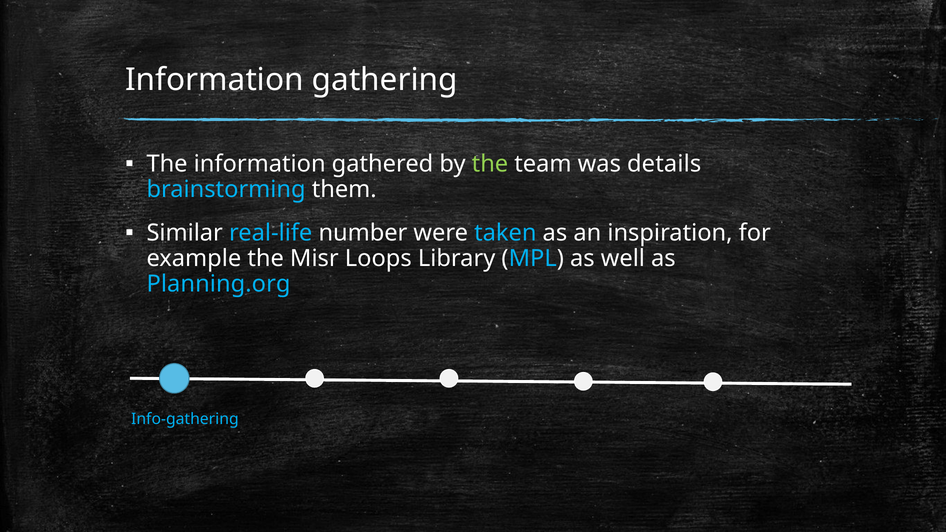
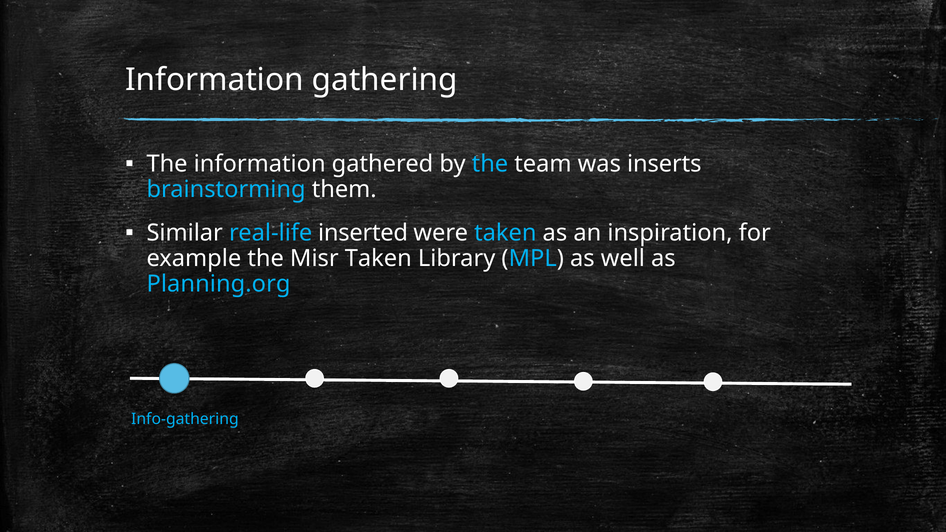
the at (490, 164) colour: light green -> light blue
details: details -> inserts
number: number -> inserted
Misr Loops: Loops -> Taken
